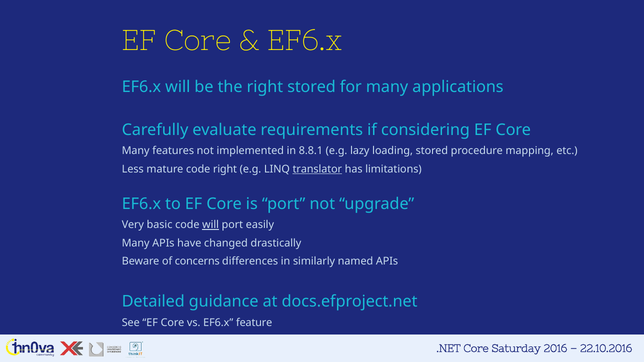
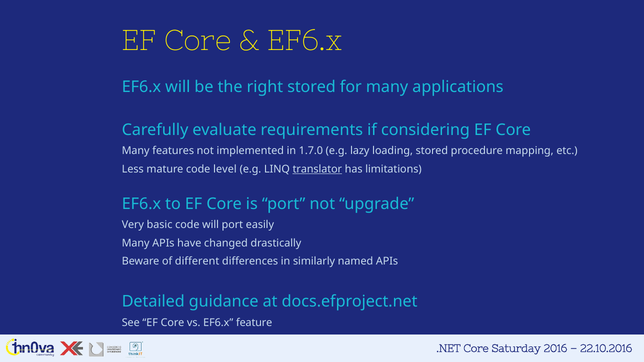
8.8.1: 8.8.1 -> 1.7.0
code right: right -> level
will at (211, 225) underline: present -> none
concerns: concerns -> different
